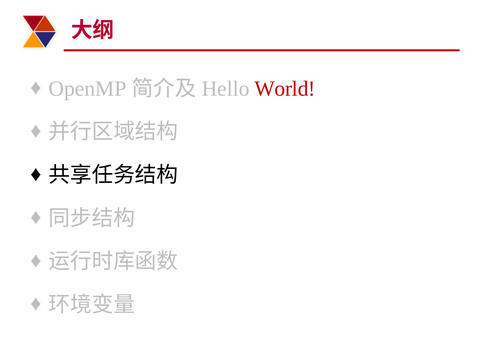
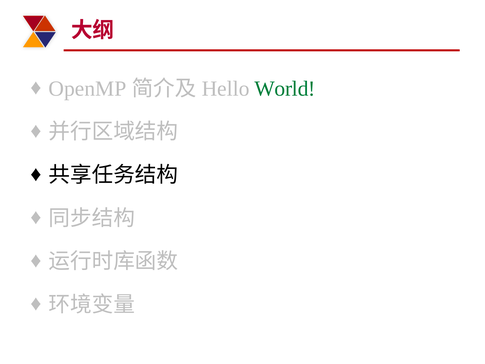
World colour: red -> green
